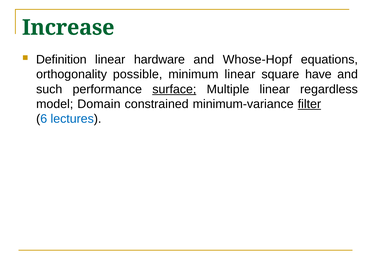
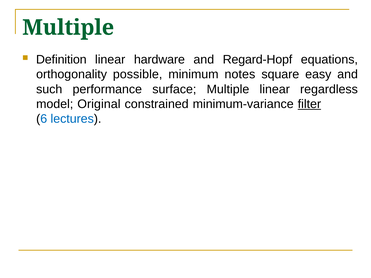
Increase at (68, 28): Increase -> Multiple
Whose-Hopf: Whose-Hopf -> Regard-Hopf
minimum linear: linear -> notes
have: have -> easy
surface underline: present -> none
Domain: Domain -> Original
